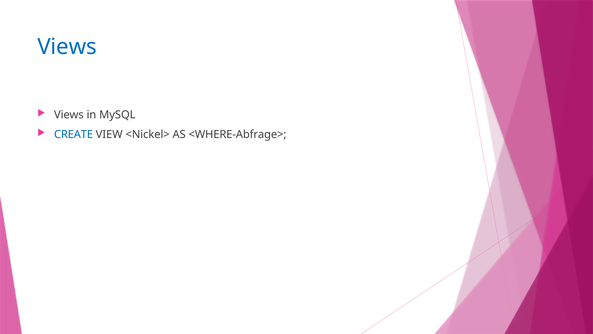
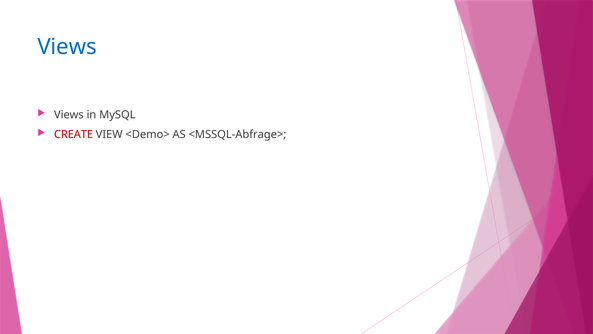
CREATE colour: blue -> red
<Nickel>: <Nickel> -> <Demo>
<WHERE-Abfrage>: <WHERE-Abfrage> -> <MSSQL-Abfrage>
